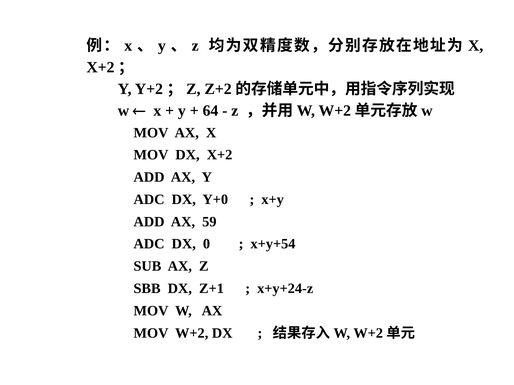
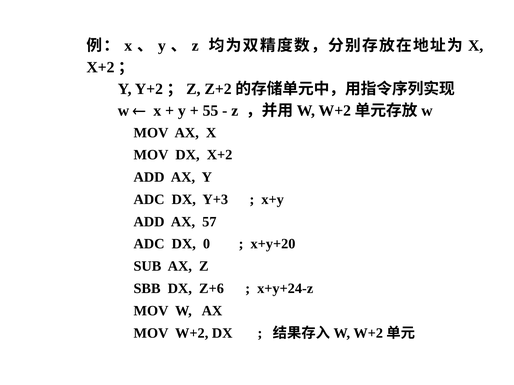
64: 64 -> 55
Y+0: Y+0 -> Y+3
59: 59 -> 57
x+y+54: x+y+54 -> x+y+20
Z+1: Z+1 -> Z+6
